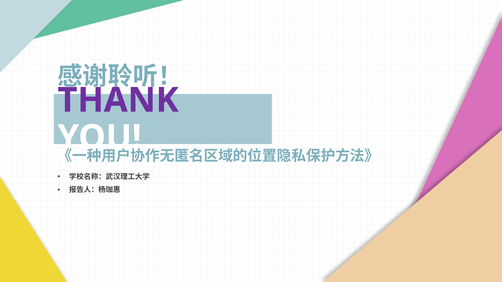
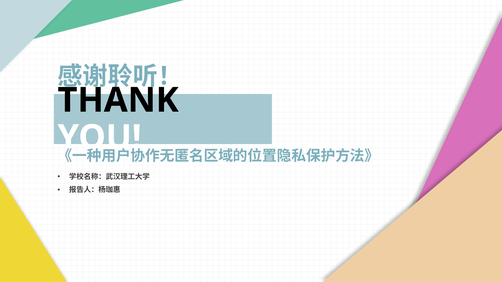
THANK colour: purple -> black
